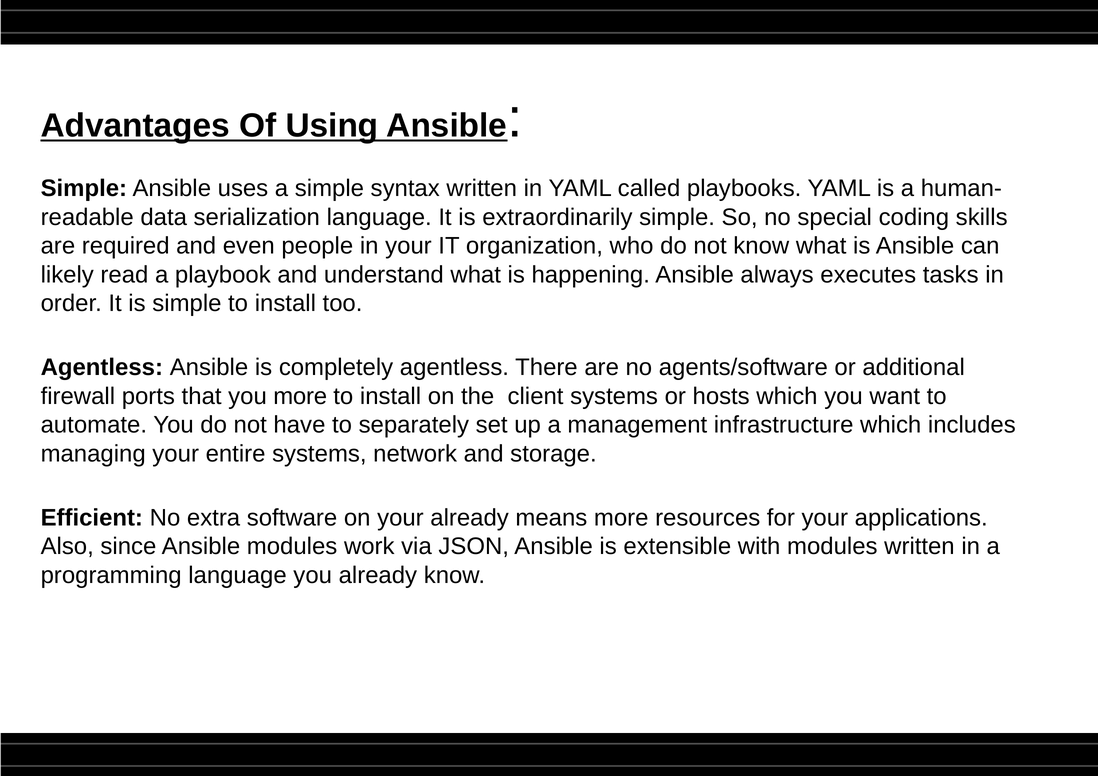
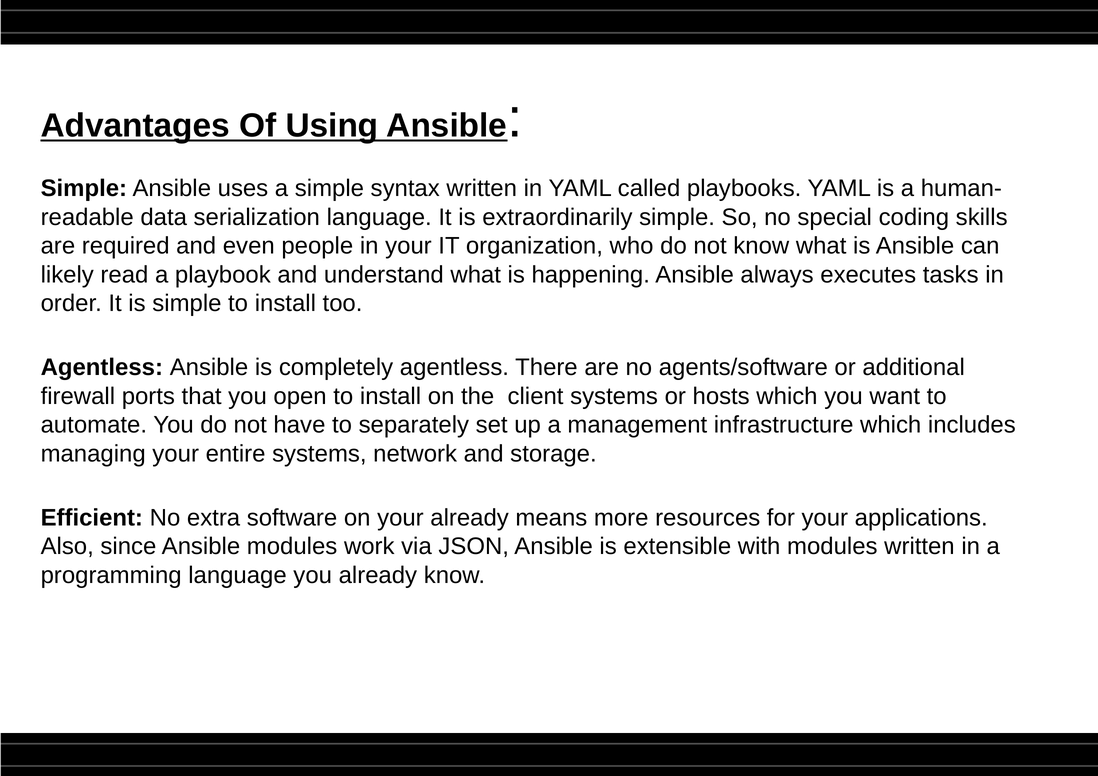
you more: more -> open
